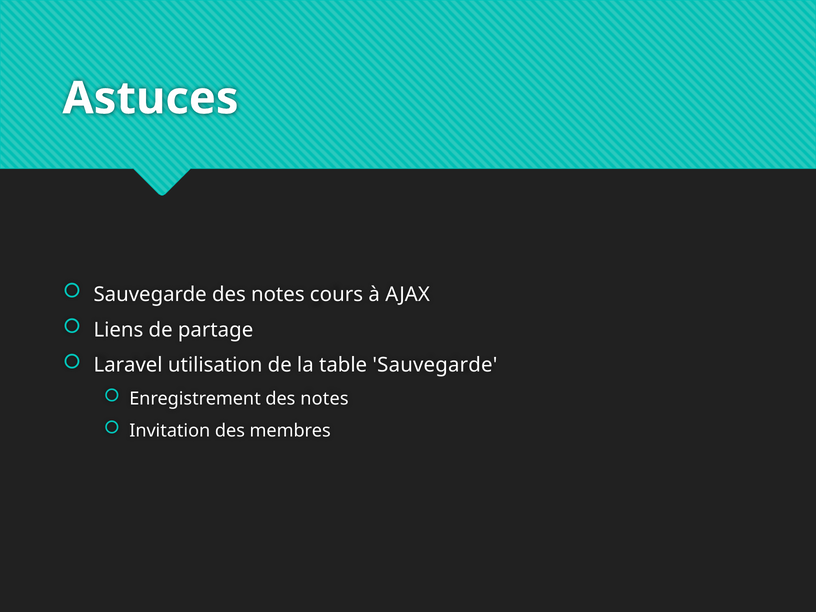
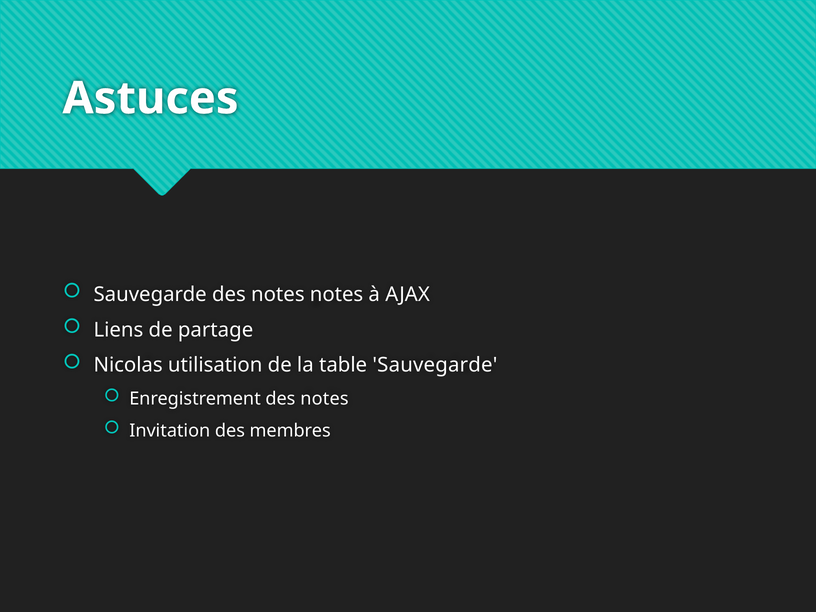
notes cours: cours -> notes
Laravel: Laravel -> Nicolas
